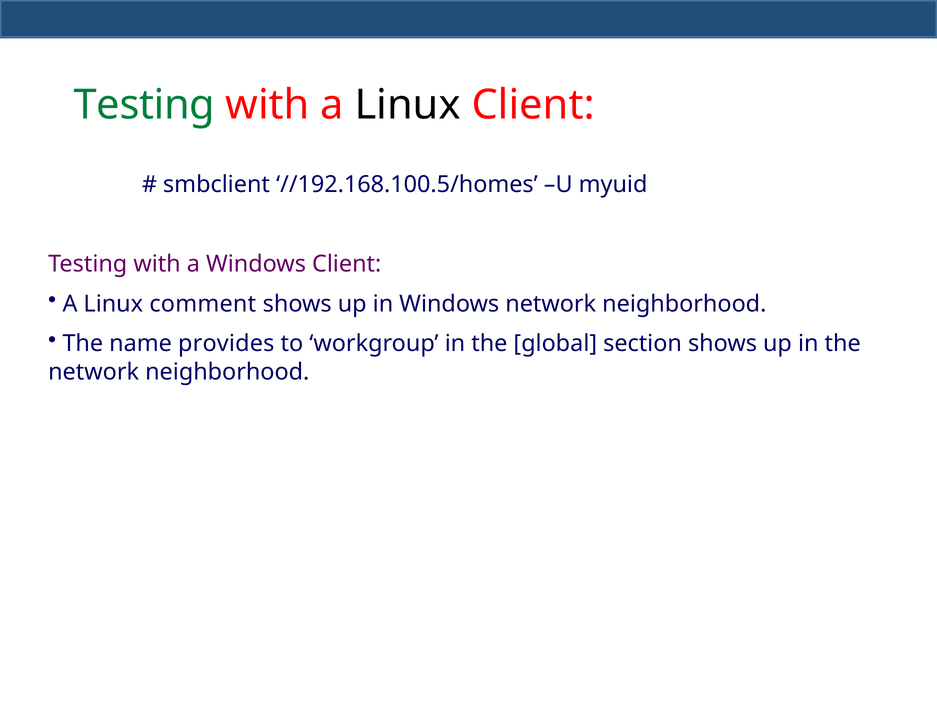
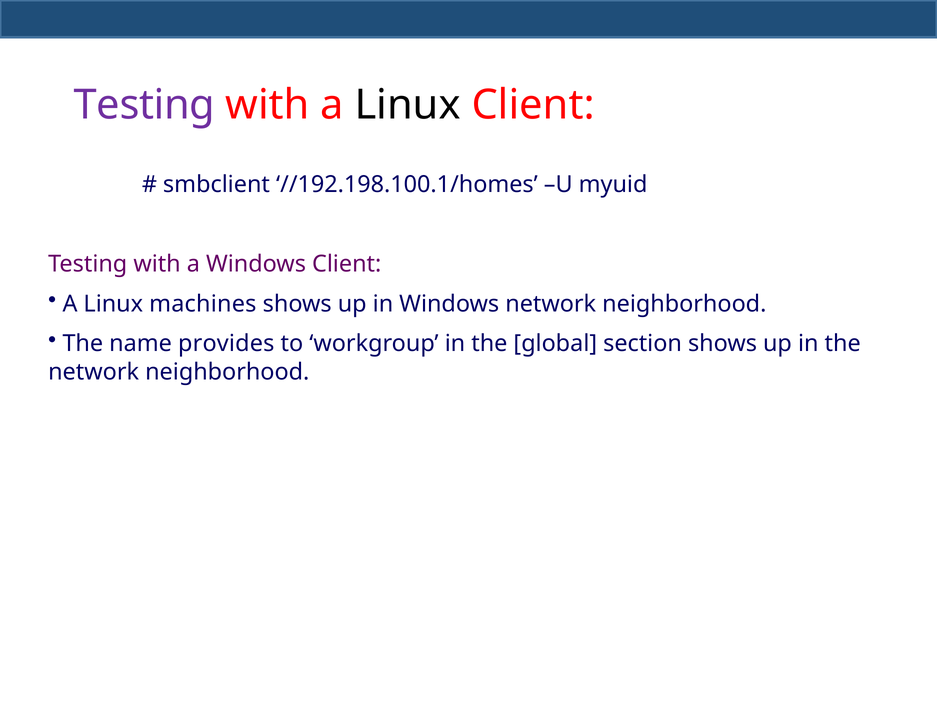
Testing at (144, 105) colour: green -> purple
//192.168.100.5/homes: //192.168.100.5/homes -> //192.198.100.1/homes
comment: comment -> machines
